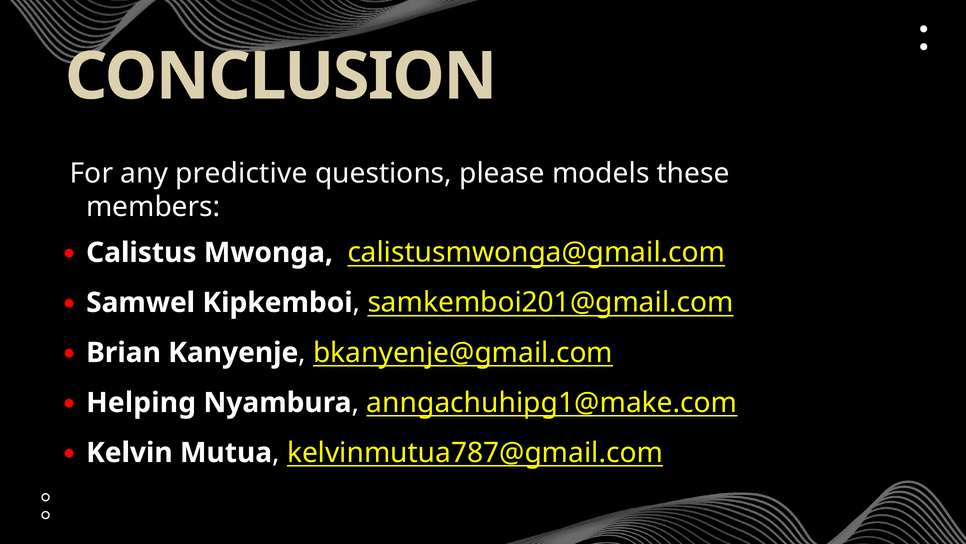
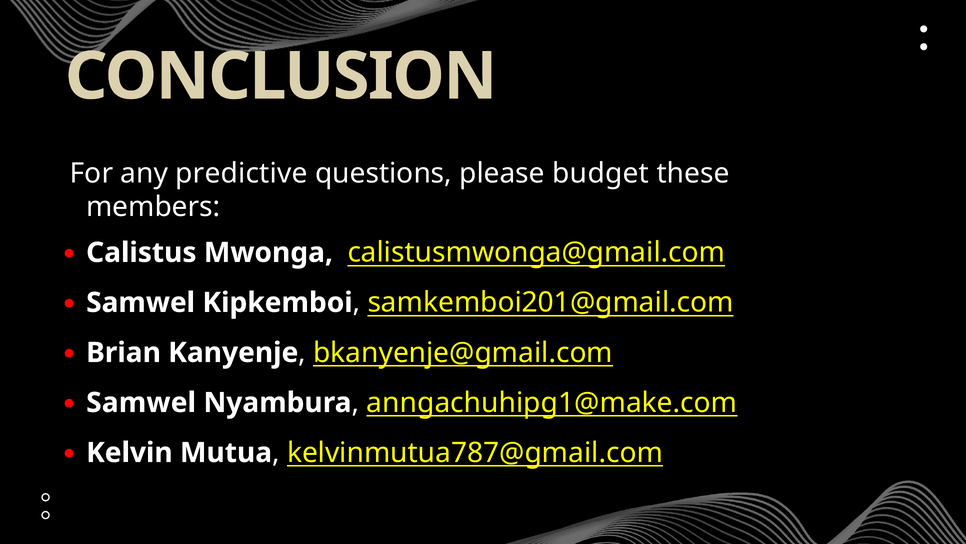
models: models -> budget
Helping at (141, 402): Helping -> Samwel
